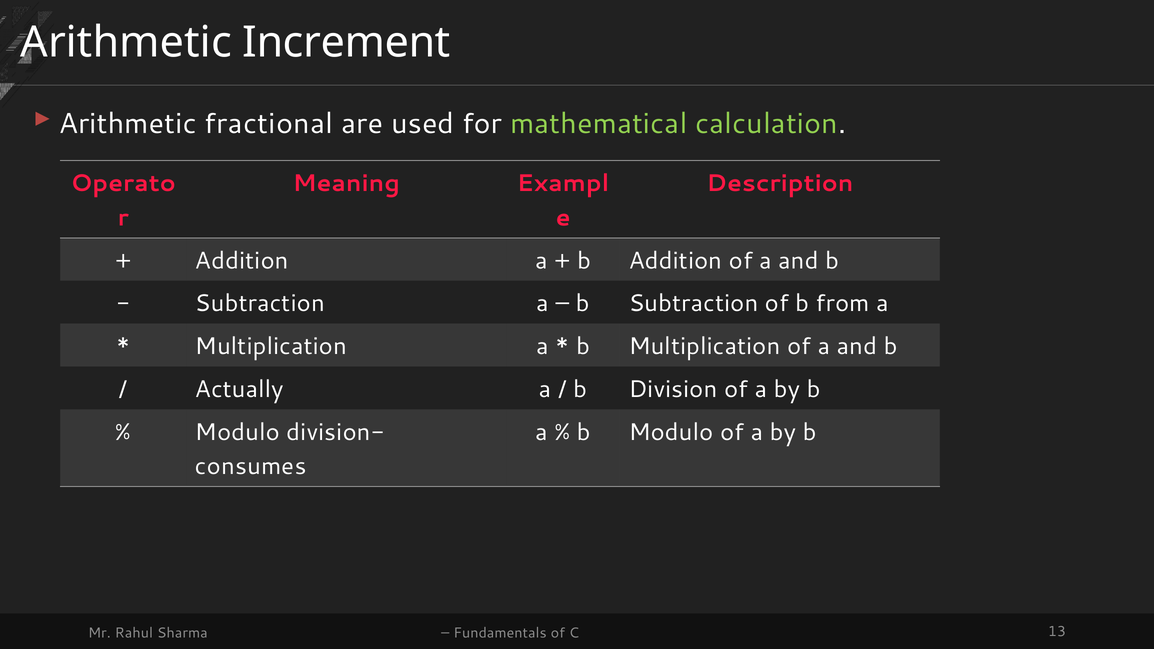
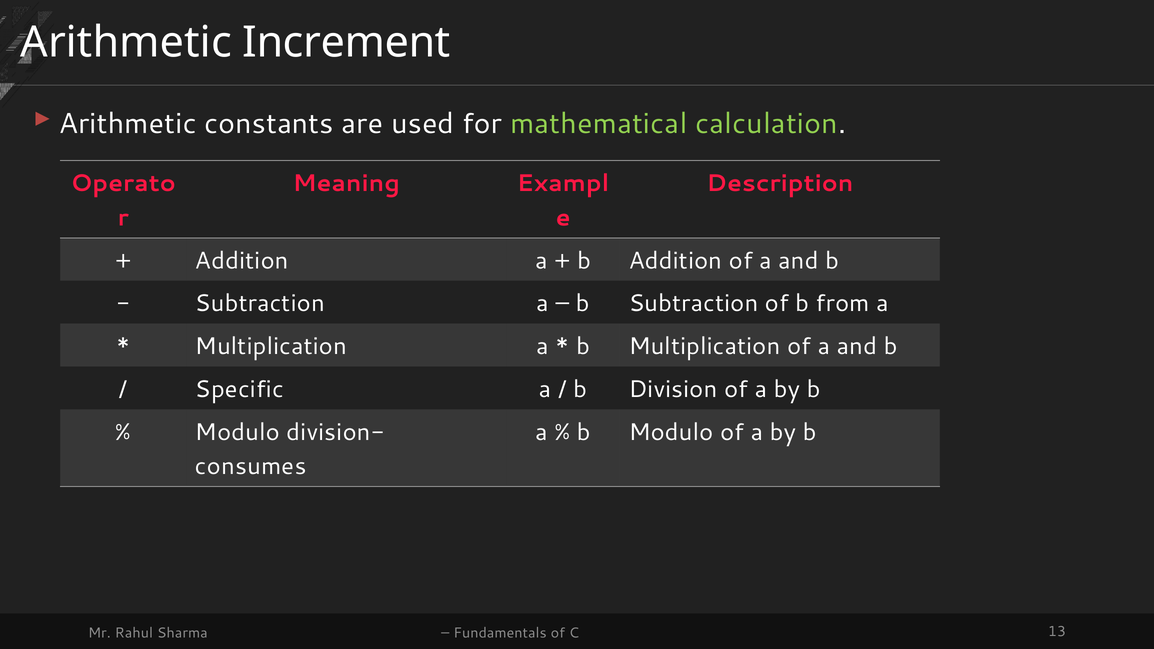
fractional: fractional -> constants
Actually: Actually -> Specific
